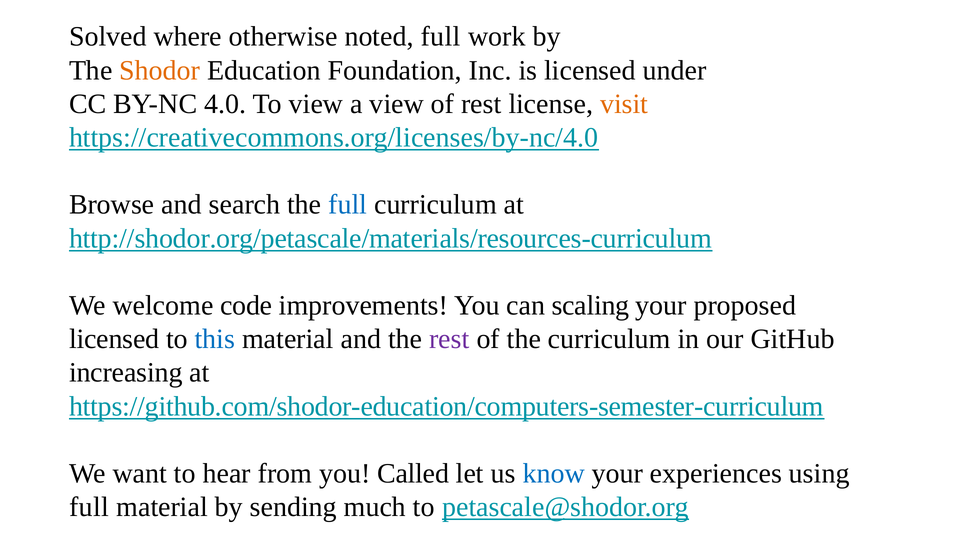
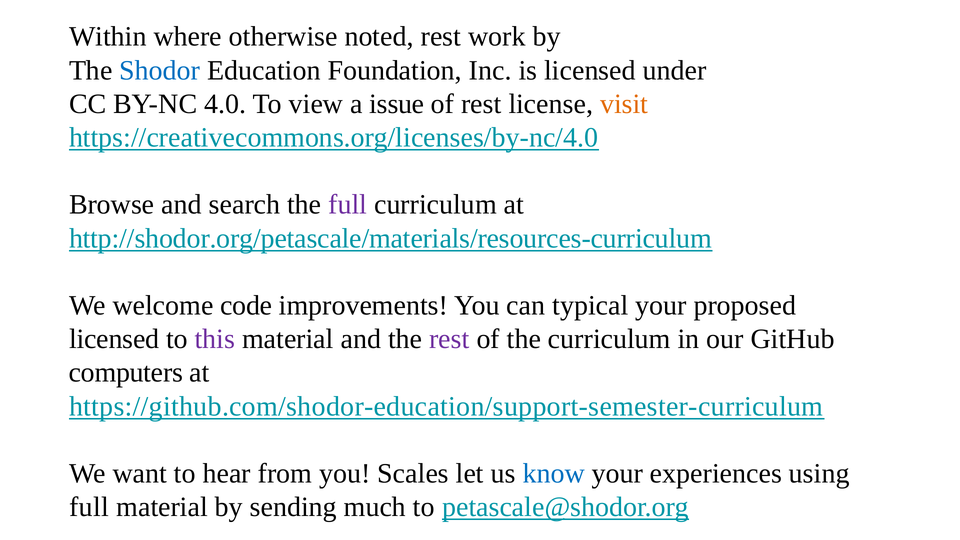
Solved: Solved -> Within
noted full: full -> rest
Shodor colour: orange -> blue
a view: view -> issue
full at (348, 205) colour: blue -> purple
scaling: scaling -> typical
this colour: blue -> purple
increasing: increasing -> computers
https://github.com/shodor-education/computers-semester-curriculum: https://github.com/shodor-education/computers-semester-curriculum -> https://github.com/shodor-education/support-semester-curriculum
Called: Called -> Scales
